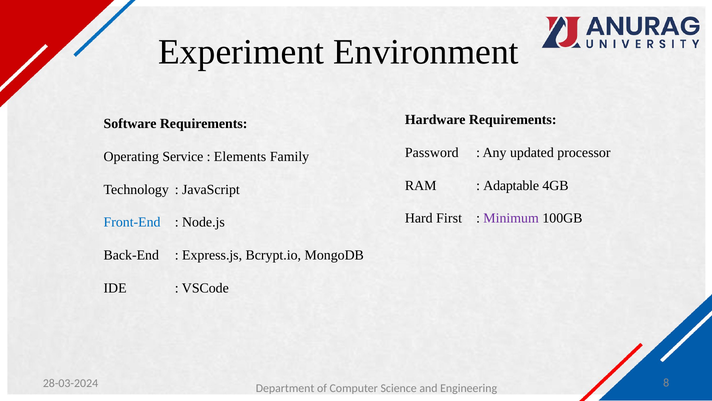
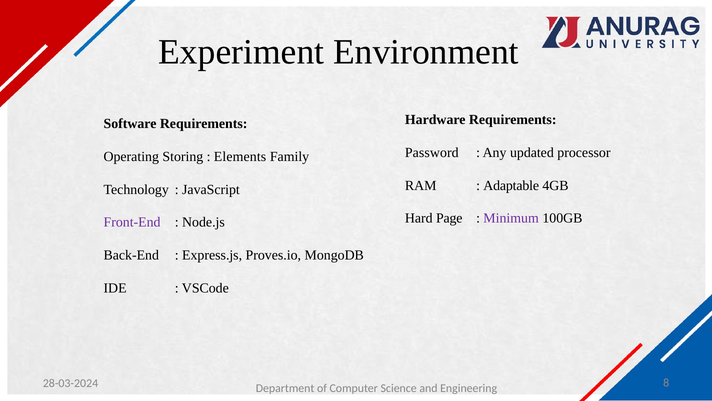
Service: Service -> Storing
First: First -> Page
Front-End colour: blue -> purple
Bcrypt.io: Bcrypt.io -> Proves.io
